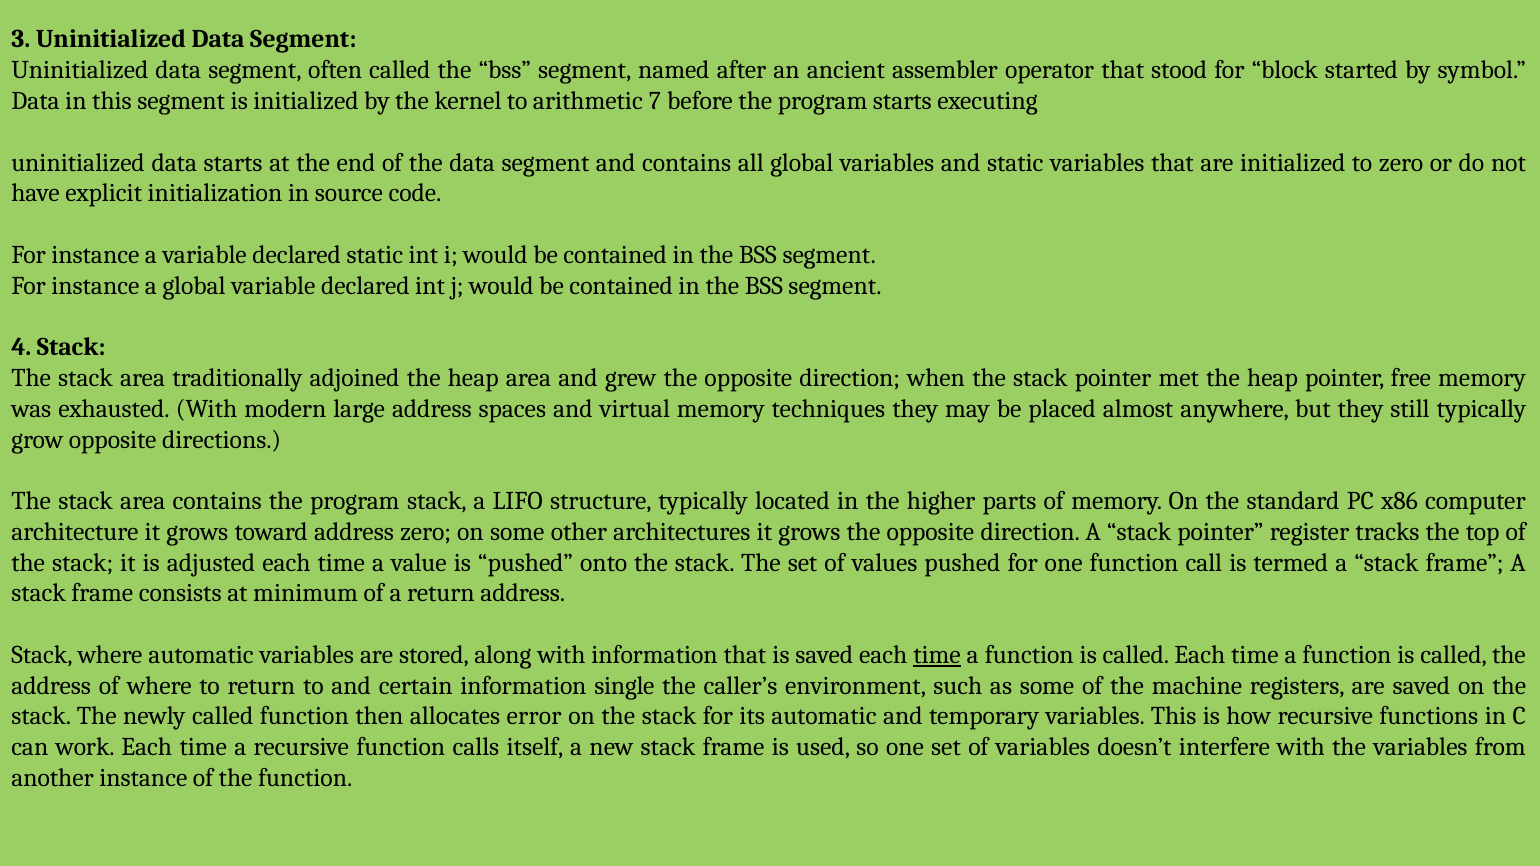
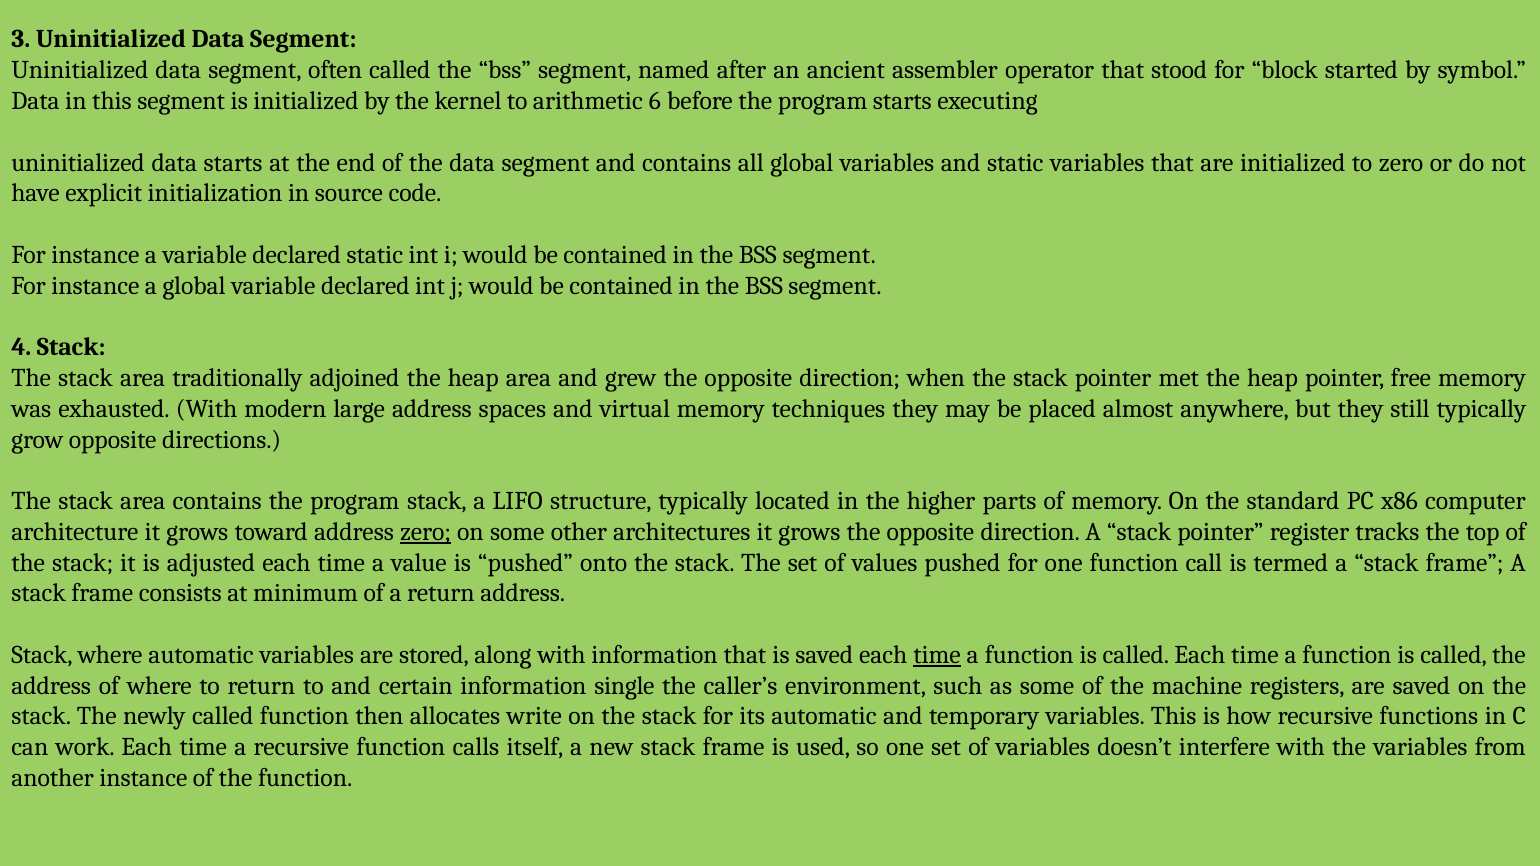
7: 7 -> 6
zero at (426, 532) underline: none -> present
error: error -> write
